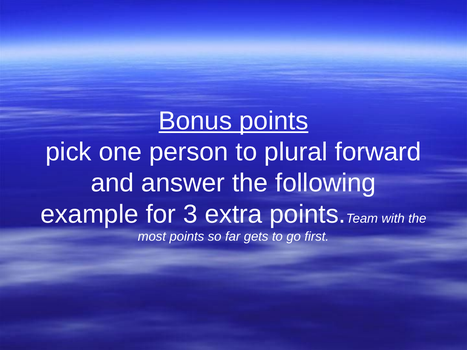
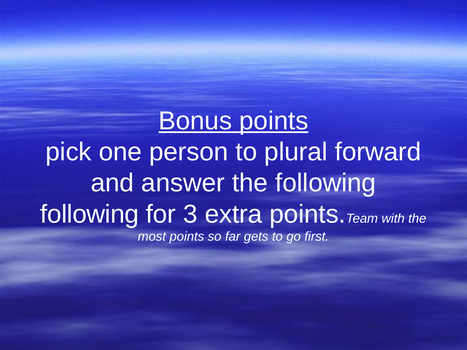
example at (90, 214): example -> following
